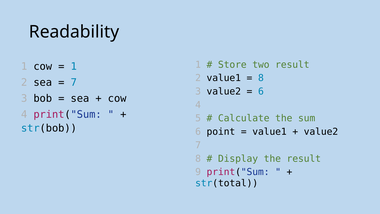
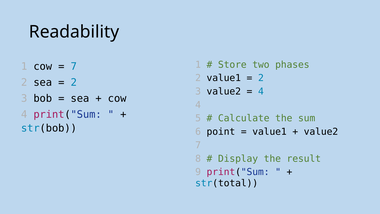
two result: result -> phases
1 at (74, 66): 1 -> 7
8 at (261, 78): 8 -> 2
7 at (74, 82): 7 -> 2
6 at (261, 91): 6 -> 4
